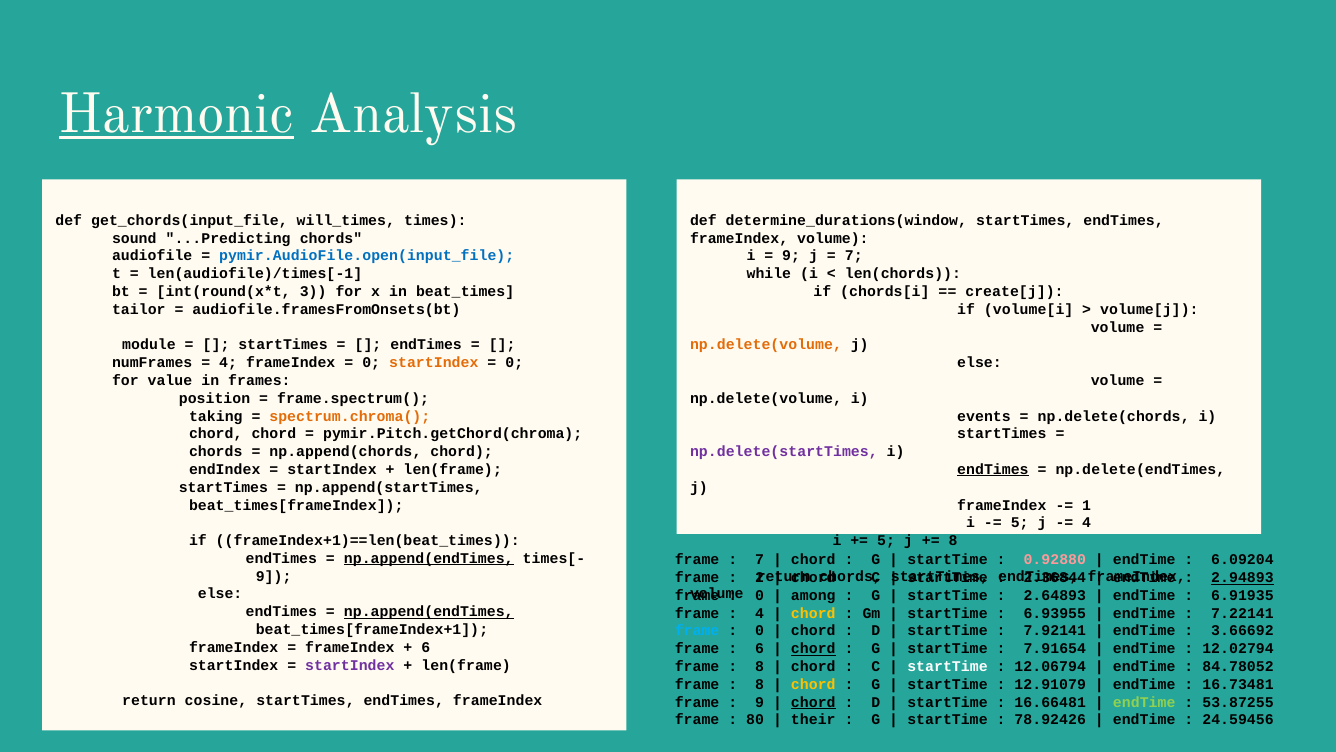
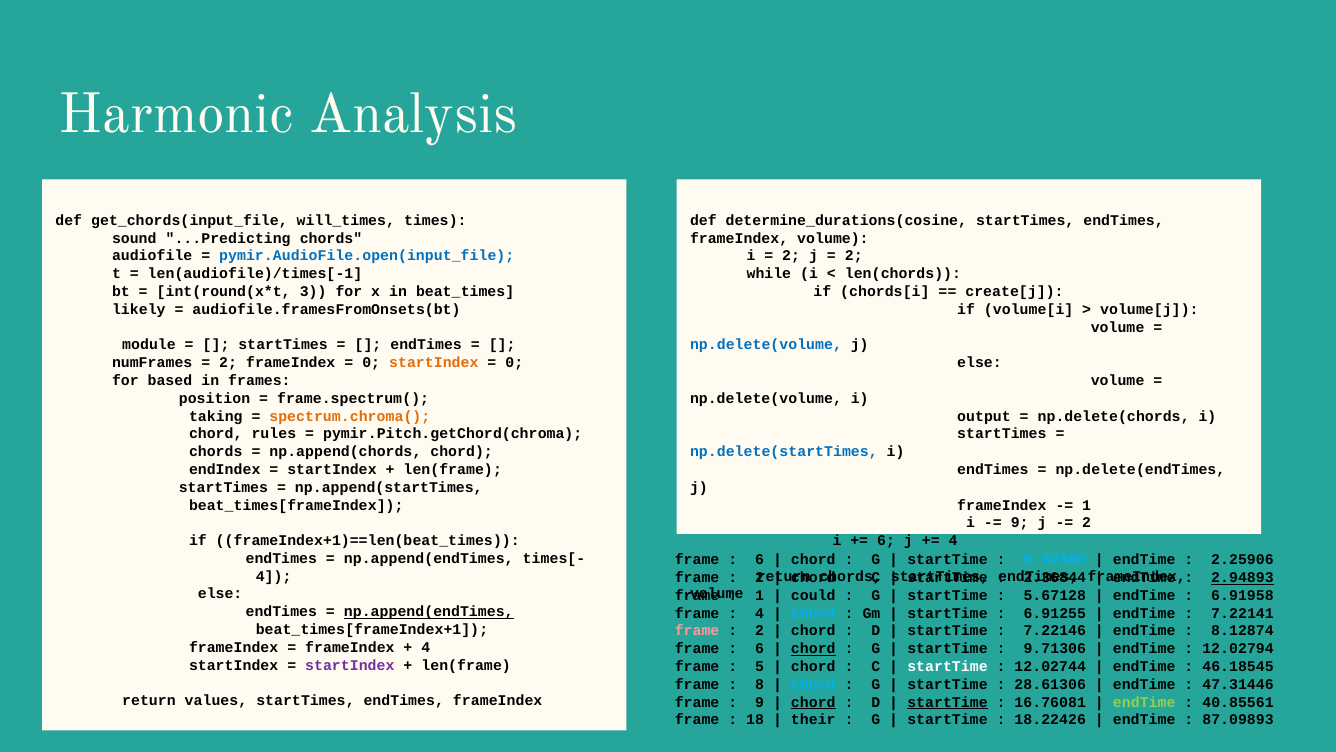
Harmonic underline: present -> none
determine_durations(window: determine_durations(window -> determine_durations(cosine
9 at (791, 256): 9 -> 2
7 at (854, 256): 7 -> 2
tailor: tailor -> likely
np.delete(volume at (766, 345) colour: orange -> blue
4 at (228, 363): 4 -> 2
value: value -> based
events: events -> output
chord chord: chord -> rules
np.delete(startTimes colour: purple -> blue
endTimes at (993, 469) underline: present -> none
5 at (1020, 523): 5 -> 9
4 at (1087, 523): 4 -> 2
5 at (886, 540): 5 -> 6
8 at (953, 540): 8 -> 4
np.append(endTimes at (429, 558) underline: present -> none
7 at (760, 559): 7 -> 6
0.92880 colour: pink -> light blue
6.09204: 6.09204 -> 2.25906
9 at (274, 576): 9 -> 4
0 at (760, 595): 0 -> 1
among: among -> could
2.64893: 2.64893 -> 5.67128
6.91935: 6.91935 -> 6.91958
chord at (813, 613) colour: yellow -> light blue
6.93955: 6.93955 -> 6.91255
frame at (697, 631) colour: light blue -> pink
0 at (760, 631): 0 -> 2
7.92141: 7.92141 -> 7.22146
3.66692: 3.66692 -> 8.12874
6 at (426, 647): 6 -> 4
7.91654: 7.91654 -> 9.71306
8 at (760, 666): 8 -> 5
12.06794: 12.06794 -> 12.02744
84.78052: 84.78052 -> 46.18545
chord at (813, 684) colour: yellow -> light blue
12.91079: 12.91079 -> 28.61306
16.73481: 16.73481 -> 47.31446
cosine: cosine -> values
startTime at (947, 702) underline: none -> present
16.66481: 16.66481 -> 16.76081
53.87255: 53.87255 -> 40.85561
80: 80 -> 18
78.92426: 78.92426 -> 18.22426
24.59456: 24.59456 -> 87.09893
